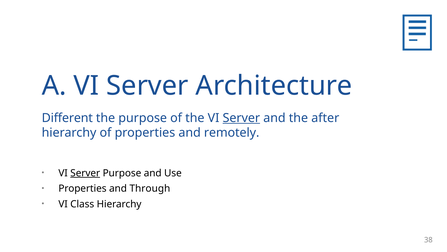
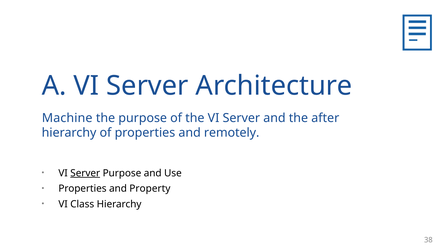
Different: Different -> Machine
Server at (241, 118) underline: present -> none
Through: Through -> Property
